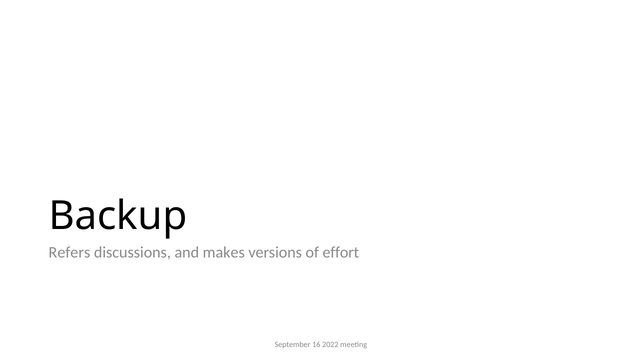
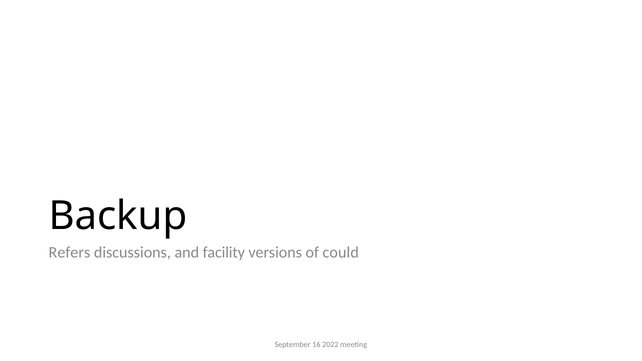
makes: makes -> facility
effort: effort -> could
